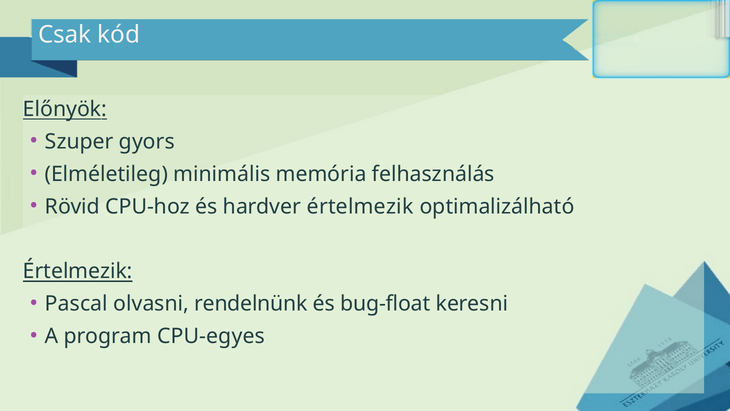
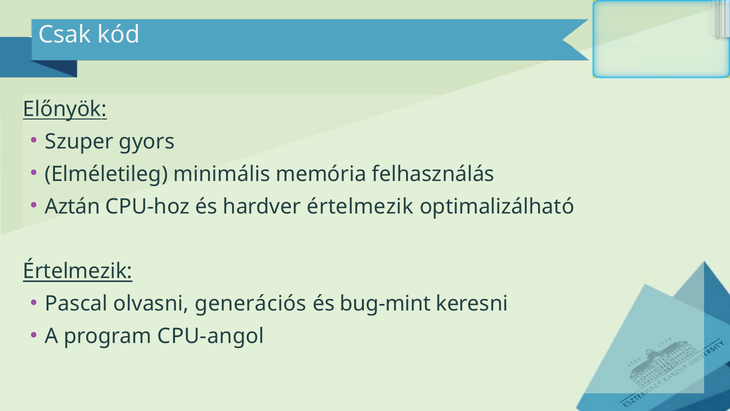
Rövid: Rövid -> Aztán
rendelnünk: rendelnünk -> generációs
bug-float: bug-float -> bug-mint
CPU-egyes: CPU-egyes -> CPU-angol
